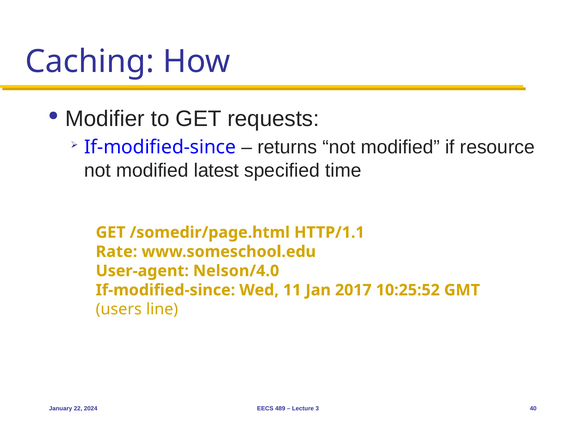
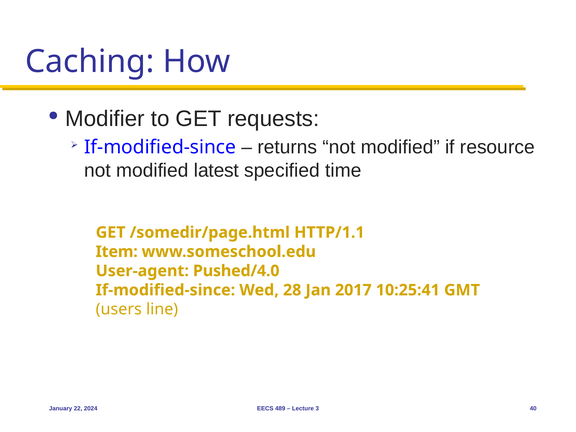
Rate: Rate -> Item
Nelson/4.0: Nelson/4.0 -> Pushed/4.0
11: 11 -> 28
10:25:52: 10:25:52 -> 10:25:41
